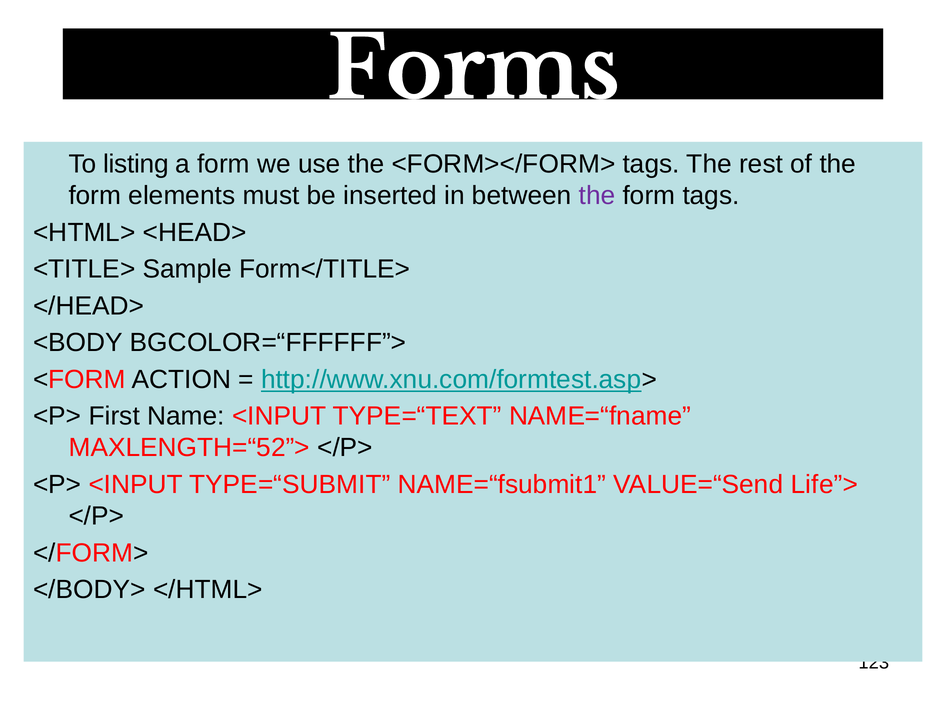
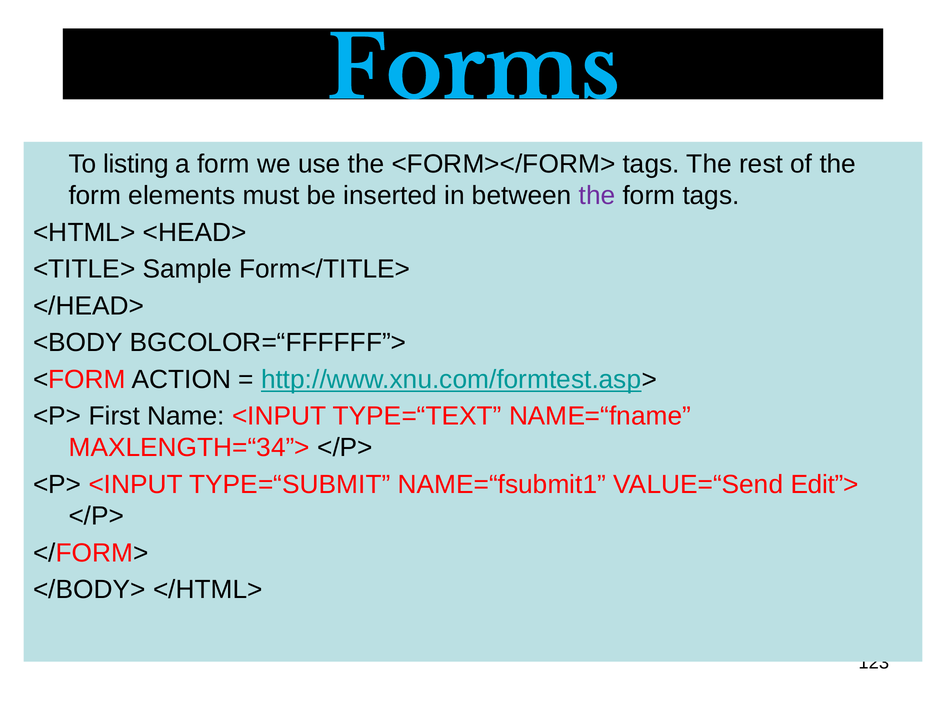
Forms colour: white -> light blue
MAXLENGTH=“52”>: MAXLENGTH=“52”> -> MAXLENGTH=“34”>
Life”>: Life”> -> Edit”>
